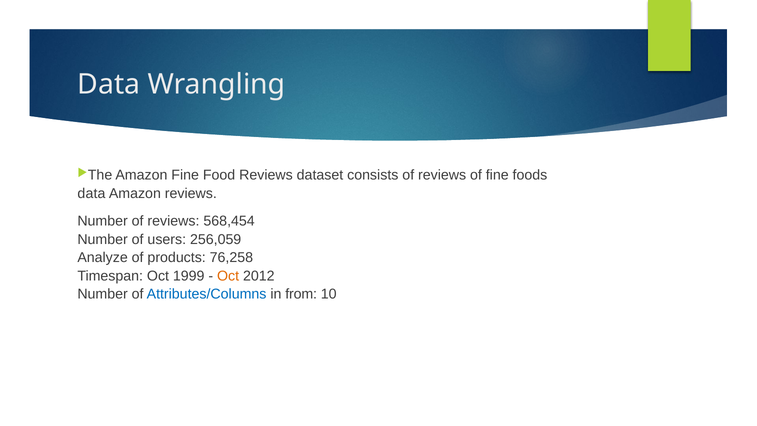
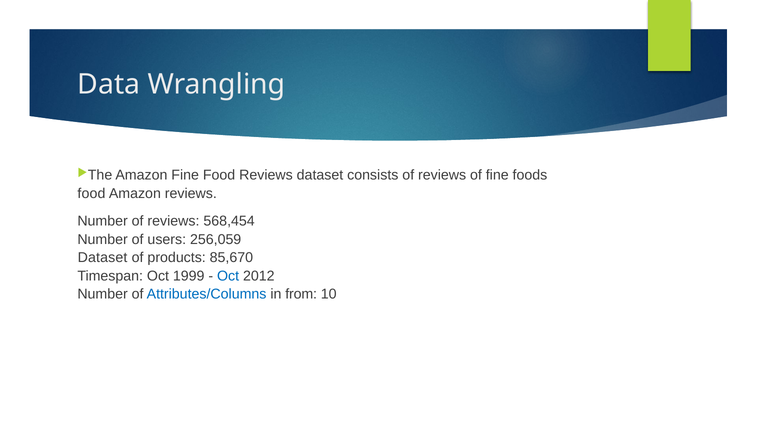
data at (91, 193): data -> food
Analyze at (103, 258): Analyze -> Dataset
76,258: 76,258 -> 85,670
Oct at (228, 276) colour: orange -> blue
